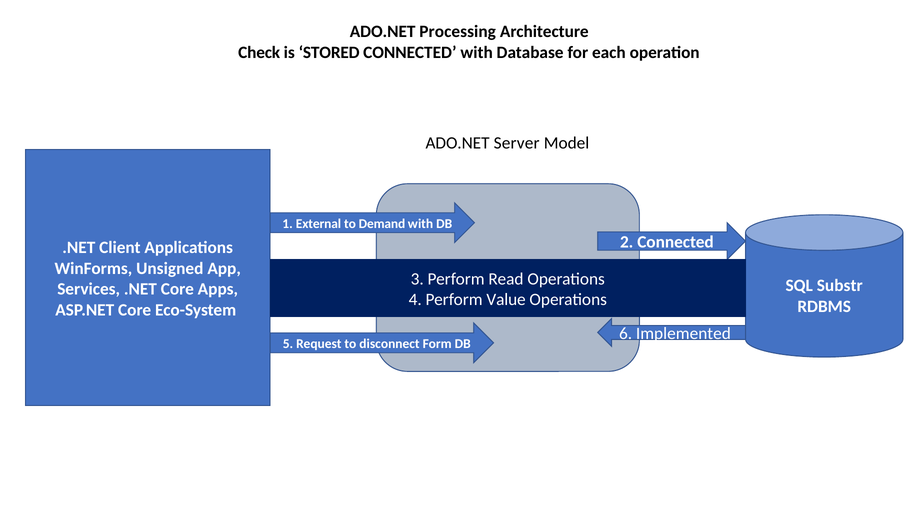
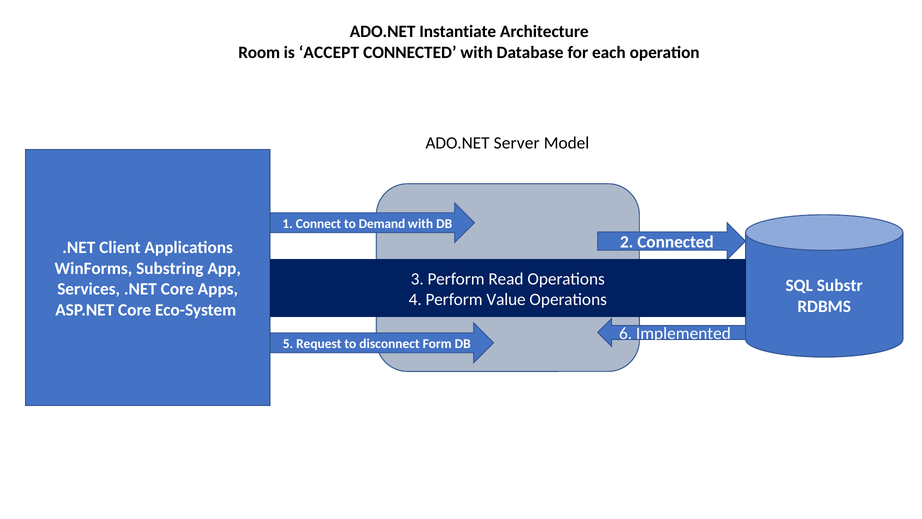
Processing: Processing -> Instantiate
Check: Check -> Room
STORED: STORED -> ACCEPT
External: External -> Connect
Unsigned: Unsigned -> Substring
